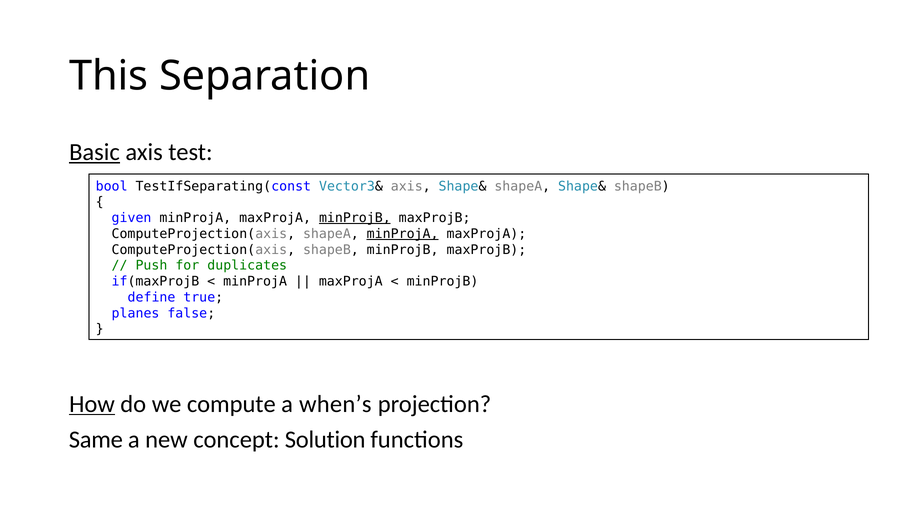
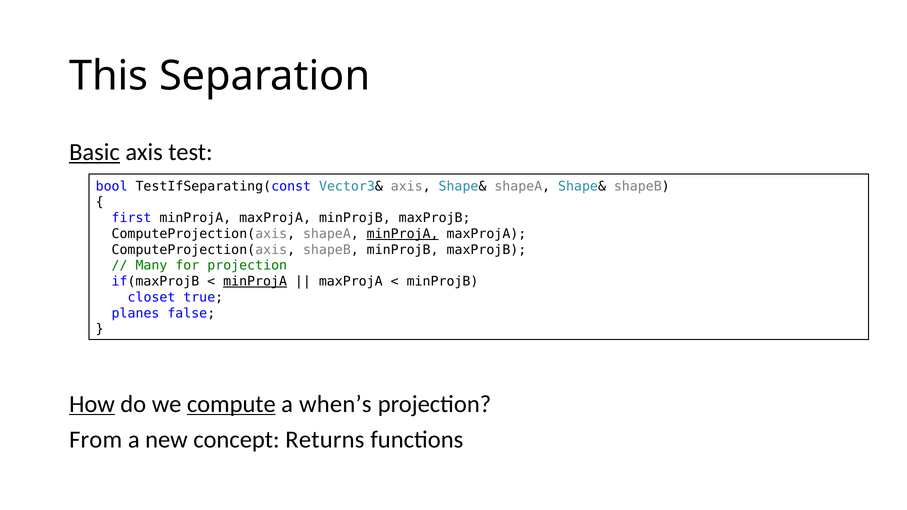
given: given -> first
minProjB at (355, 218) underline: present -> none
Push: Push -> Many
for duplicates: duplicates -> projection
minProjA at (255, 282) underline: none -> present
define: define -> closet
compute underline: none -> present
Same: Same -> From
Solution: Solution -> Returns
